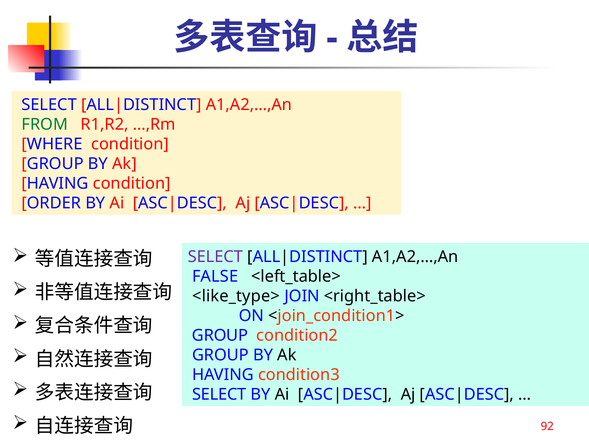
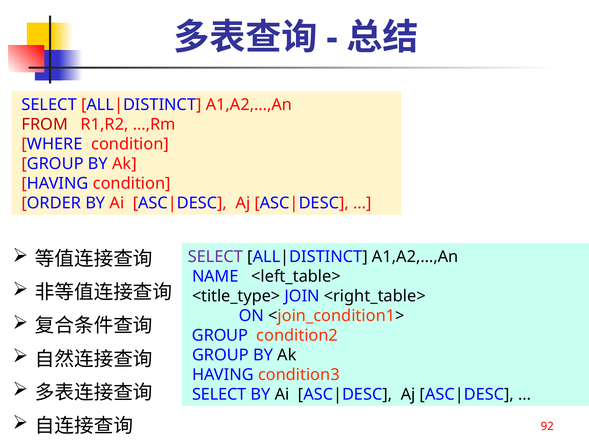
FROM colour: green -> red
FALSE: FALSE -> NAME
<like_type>: <like_type> -> <title_type>
